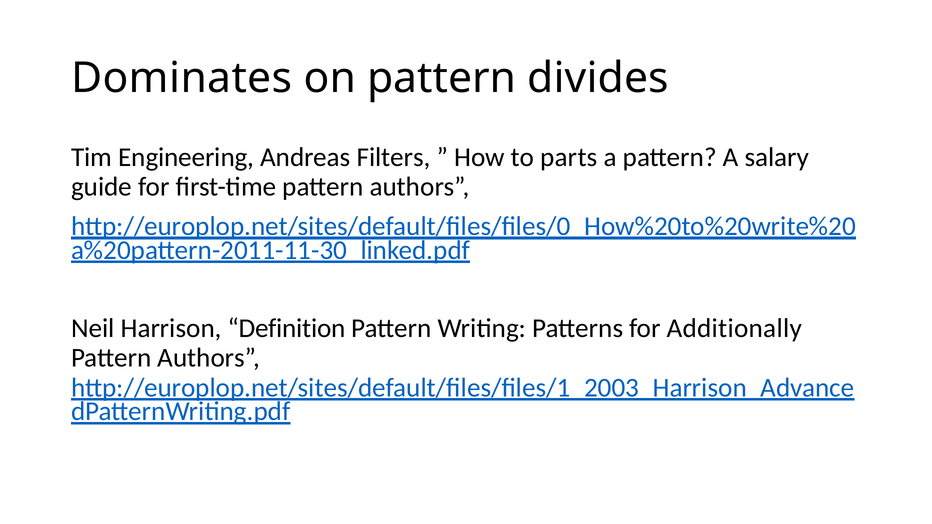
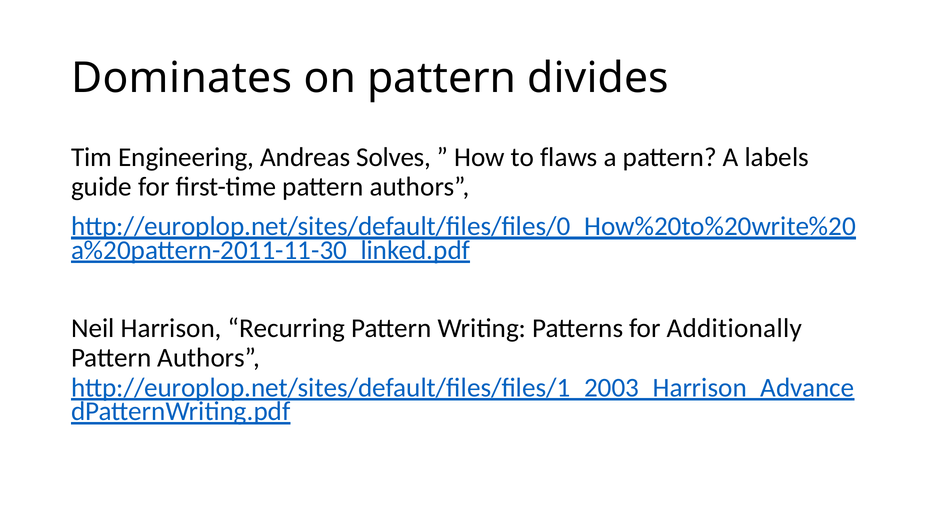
Filters: Filters -> Solves
parts: parts -> flaws
salary: salary -> labels
Definition: Definition -> Recurring
